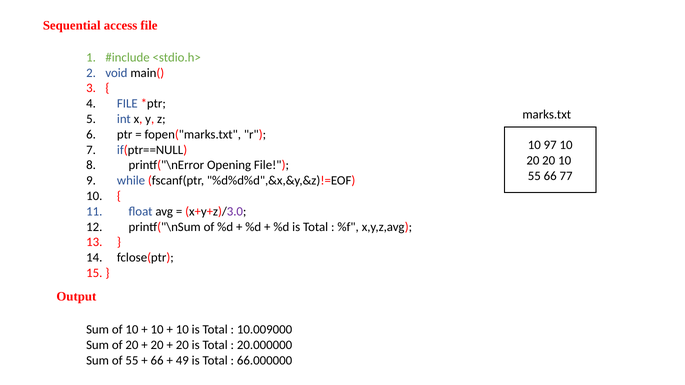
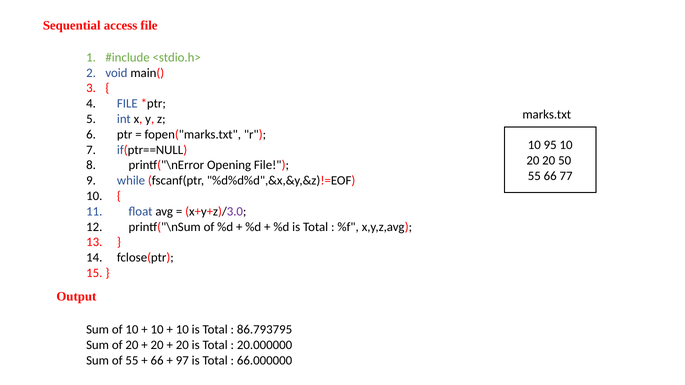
97: 97 -> 95
20 10: 10 -> 50
10.009000: 10.009000 -> 86.793795
49: 49 -> 97
